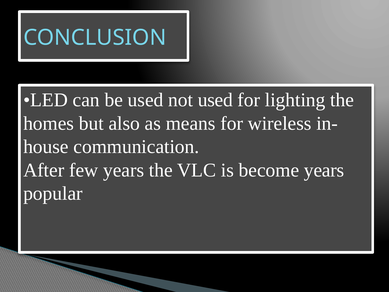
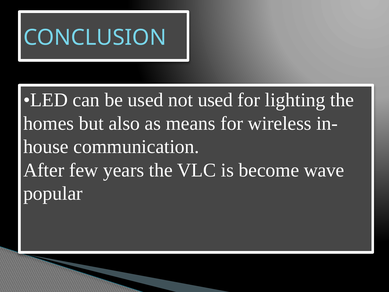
become years: years -> wave
